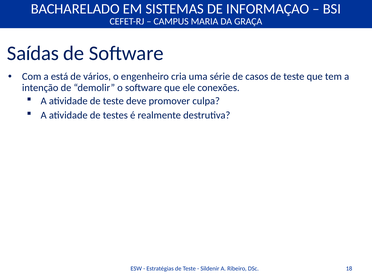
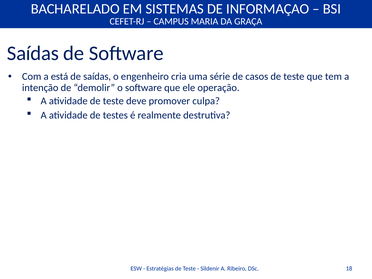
de vários: vários -> saídas
conexões: conexões -> operação
